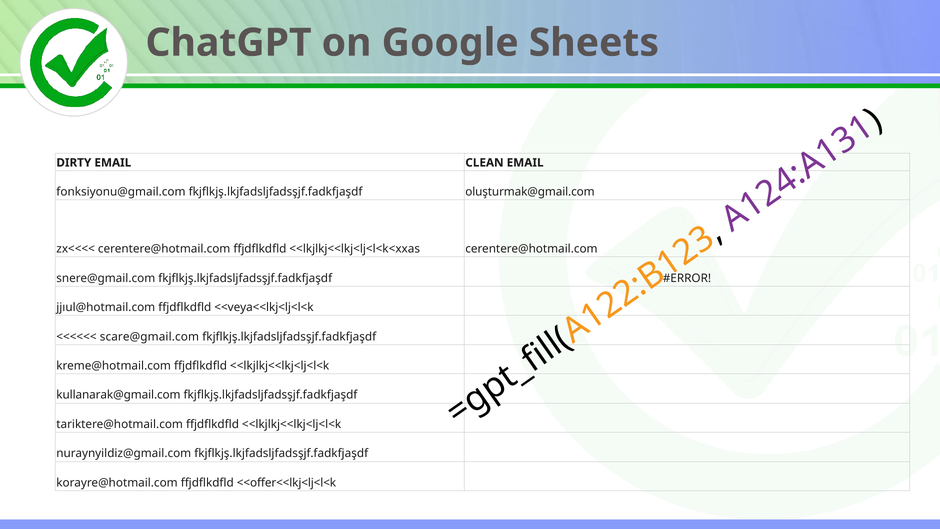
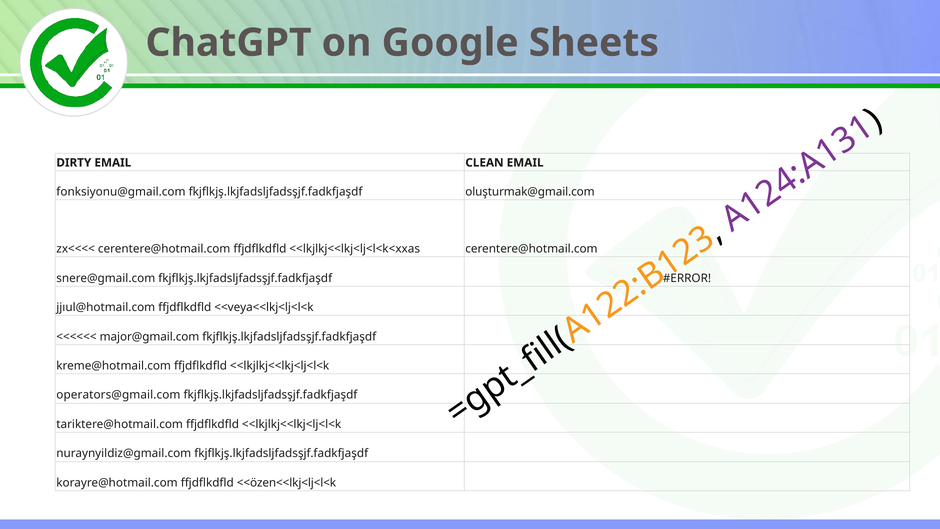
scare@gmail.com: scare@gmail.com -> major@gmail.com
kullanarak@gmail.com: kullanarak@gmail.com -> operators@gmail.com
<<offer<<lkj<lj<l<k: <<offer<<lkj<lj<l<k -> <<özen<<lkj<lj<l<k
